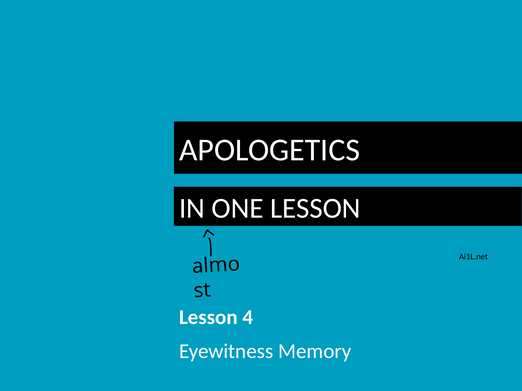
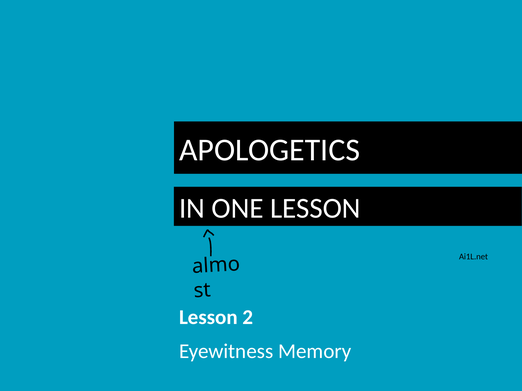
4: 4 -> 2
